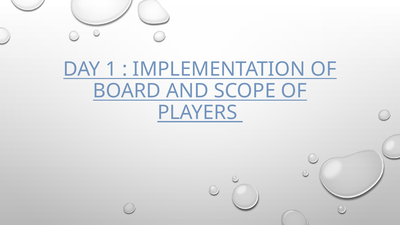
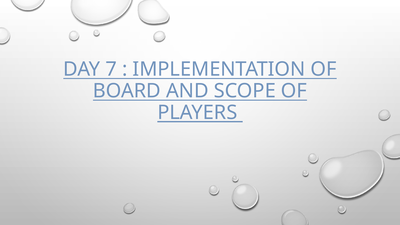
1: 1 -> 7
